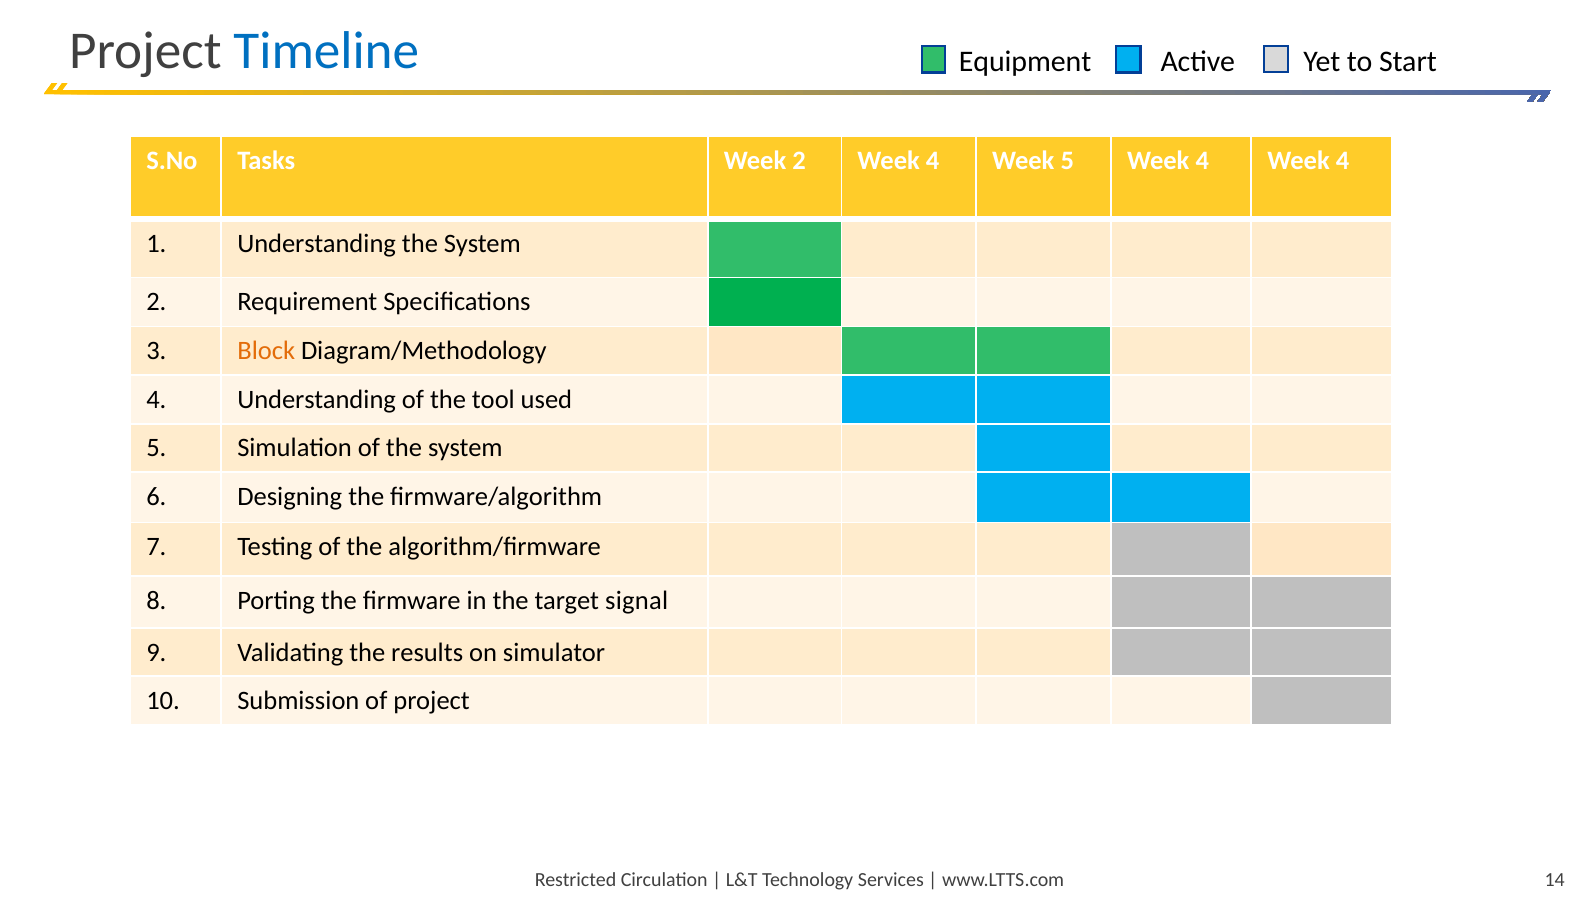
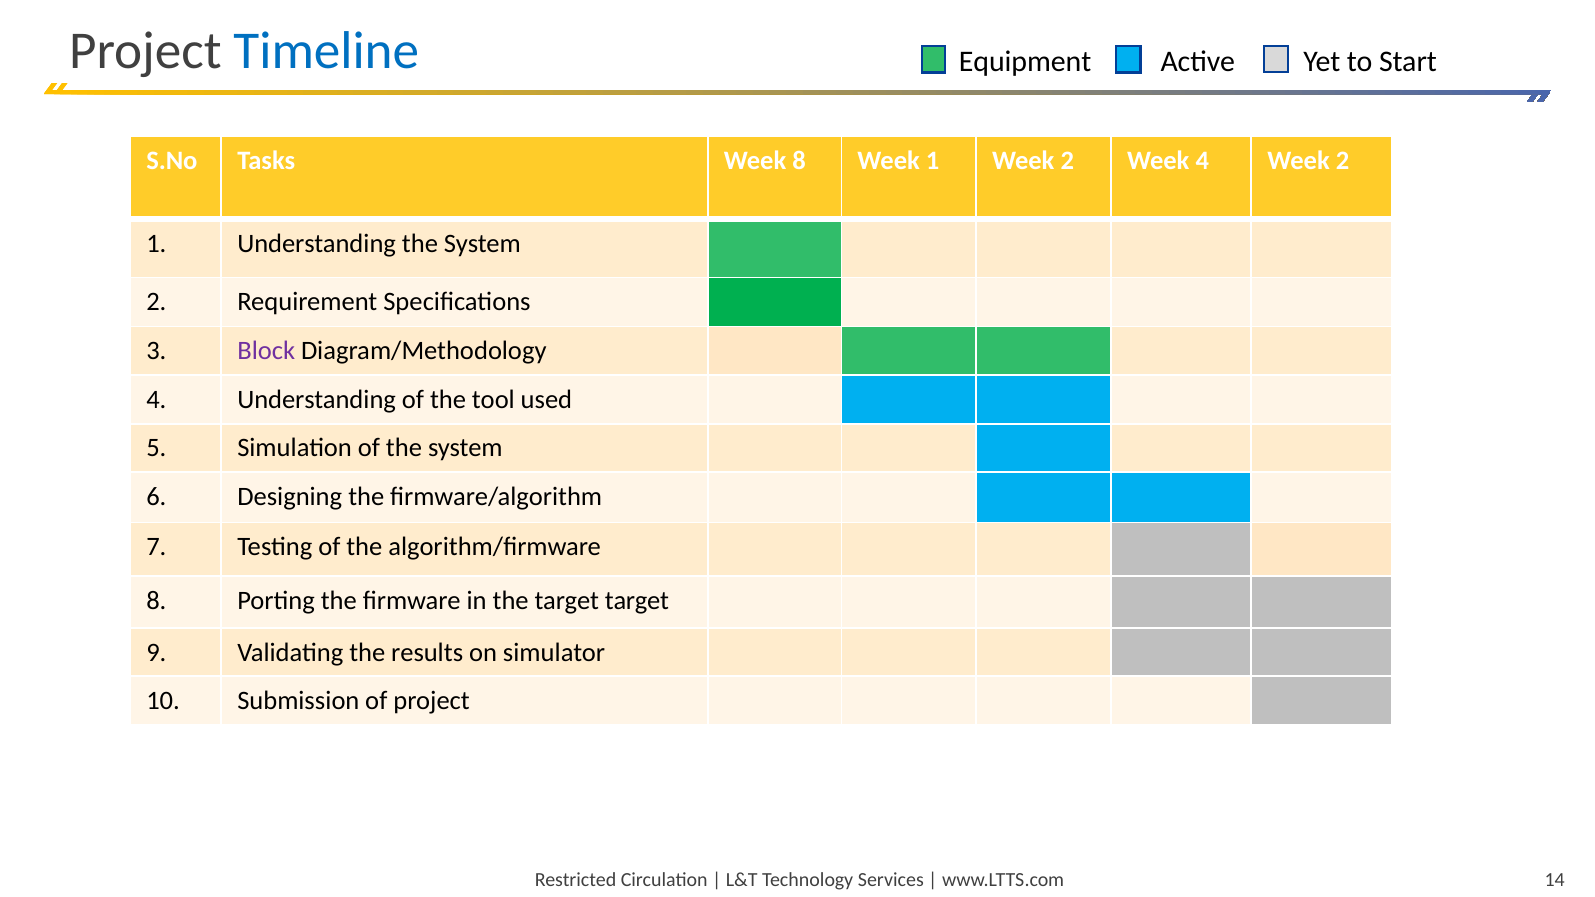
Week 2: 2 -> 8
4 at (933, 160): 4 -> 1
5 at (1067, 160): 5 -> 2
4 Week 4: 4 -> 2
Block colour: orange -> purple
target signal: signal -> target
